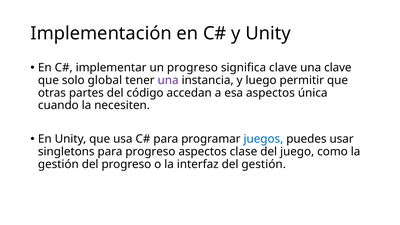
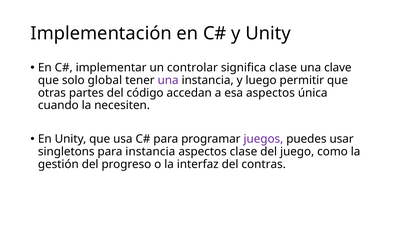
un progreso: progreso -> controlar
significa clave: clave -> clase
juegos colour: blue -> purple
para progreso: progreso -> instancia
del gestión: gestión -> contras
